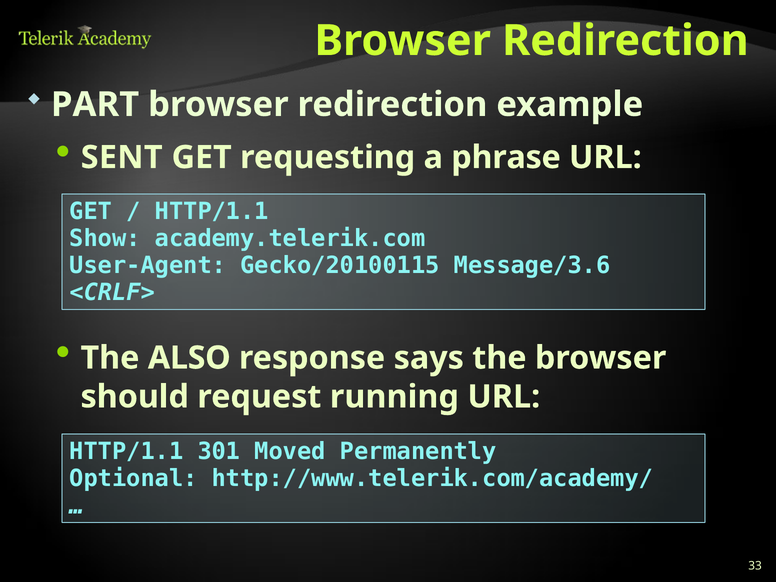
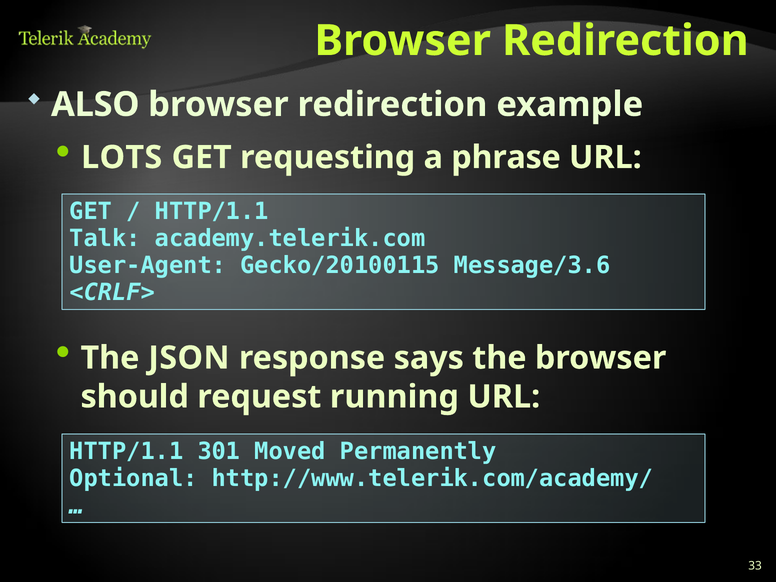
PART: PART -> ALSO
SENT: SENT -> LOTS
Show: Show -> Talk
ALSO: ALSO -> JSON
